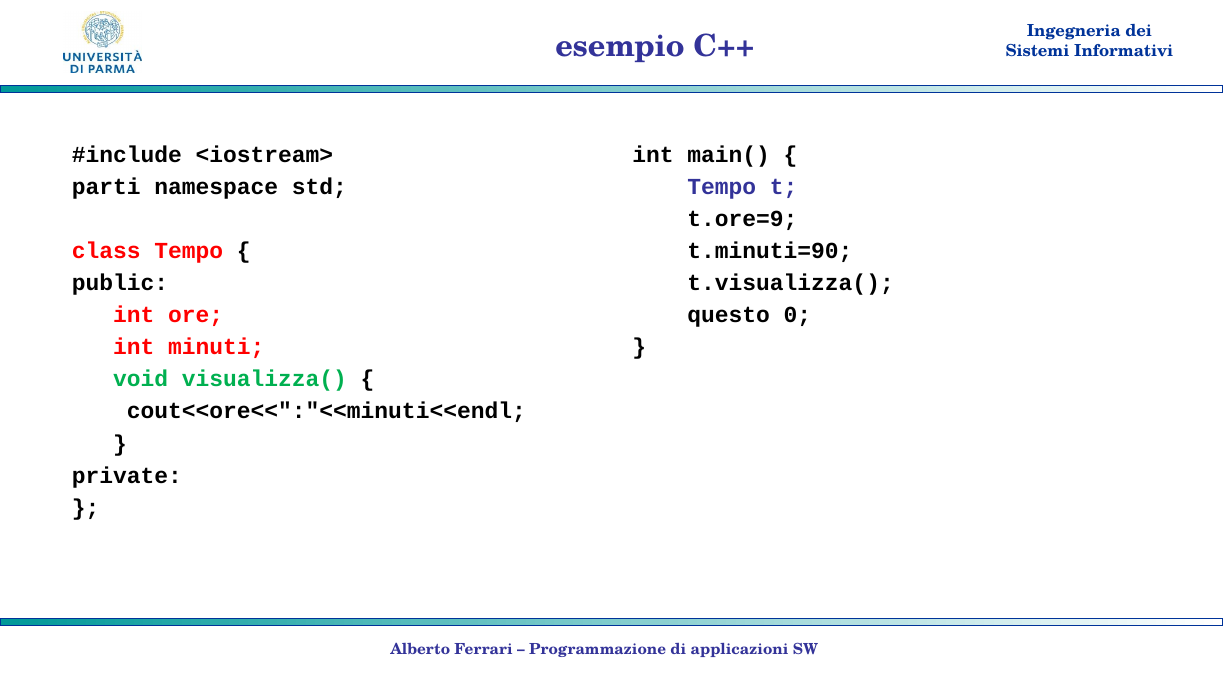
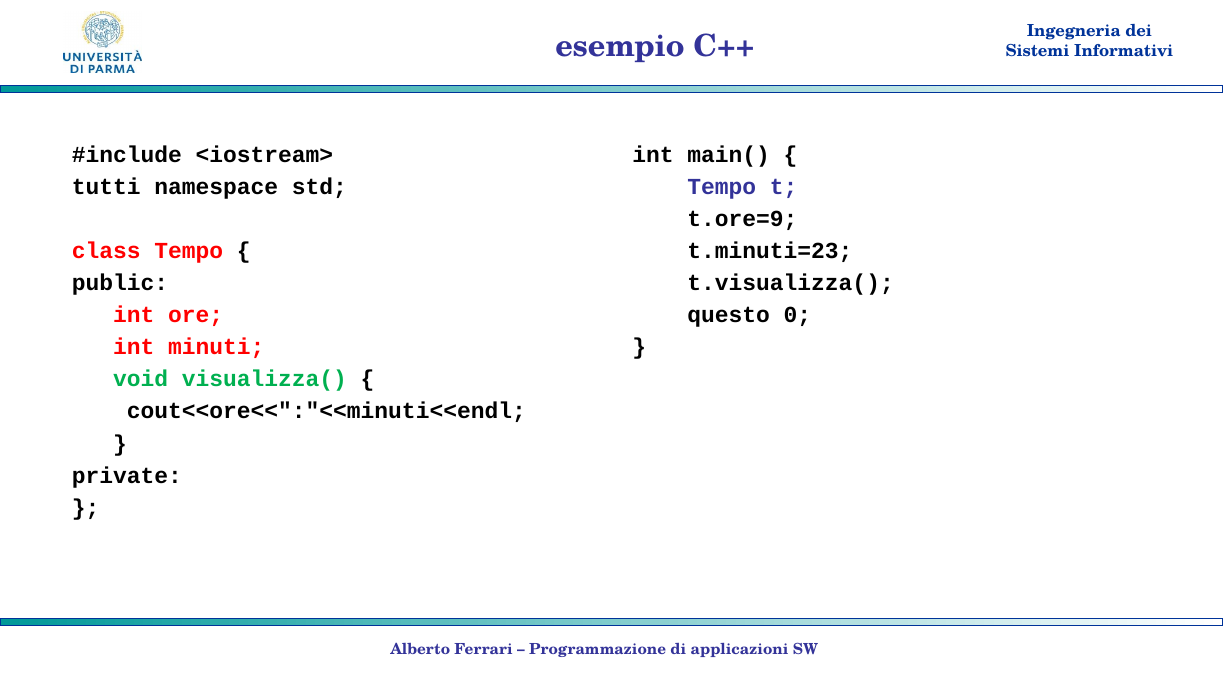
parti: parti -> tutti
t.minuti=90: t.minuti=90 -> t.minuti=23
